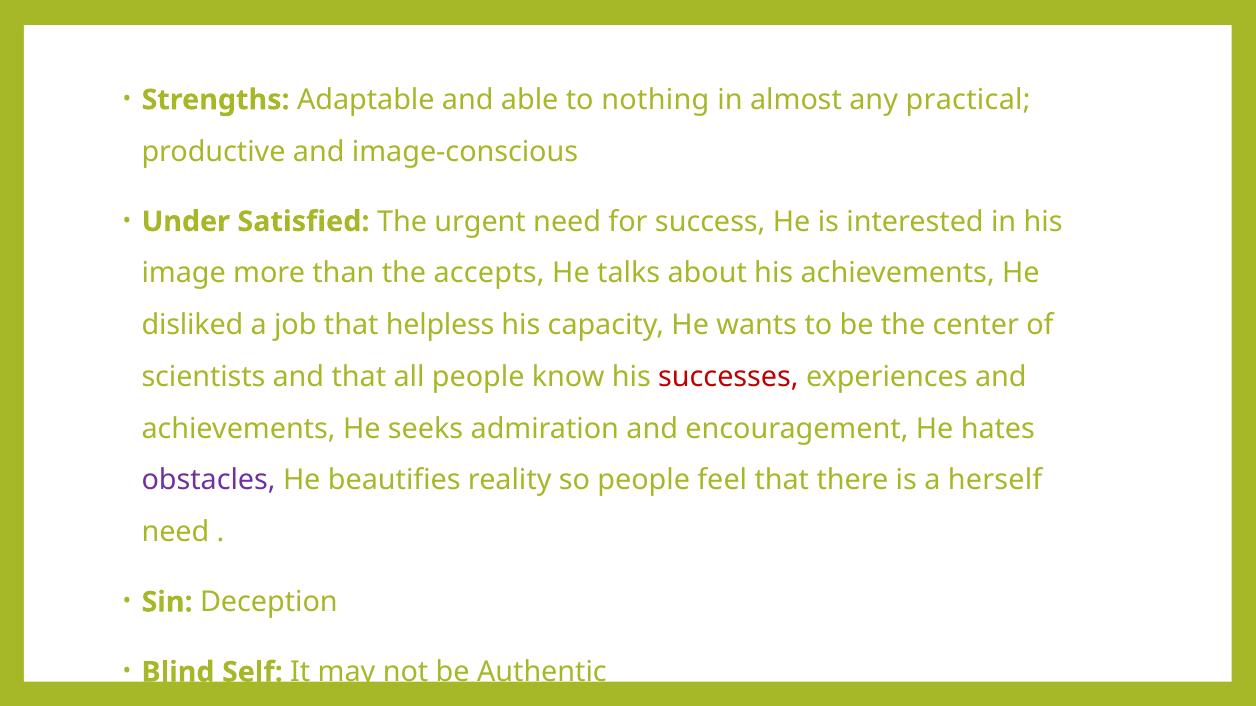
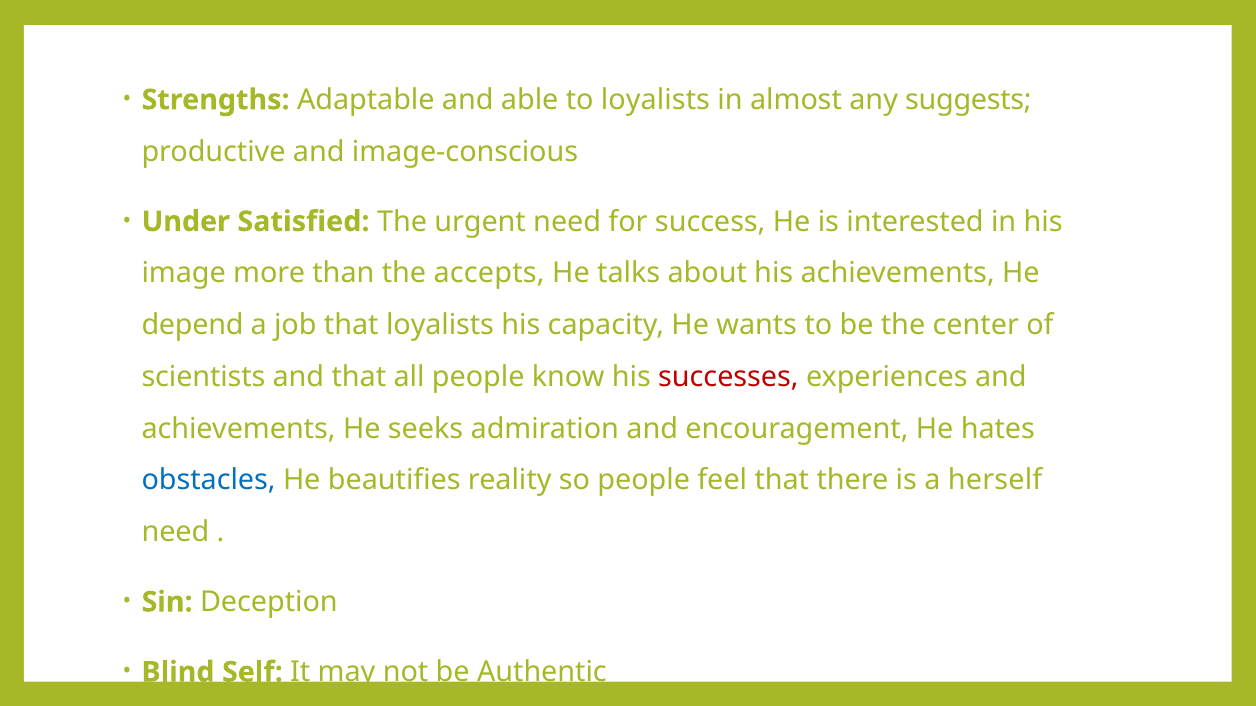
to nothing: nothing -> loyalists
practical: practical -> suggests
disliked: disliked -> depend
that helpless: helpless -> loyalists
obstacles colour: purple -> blue
